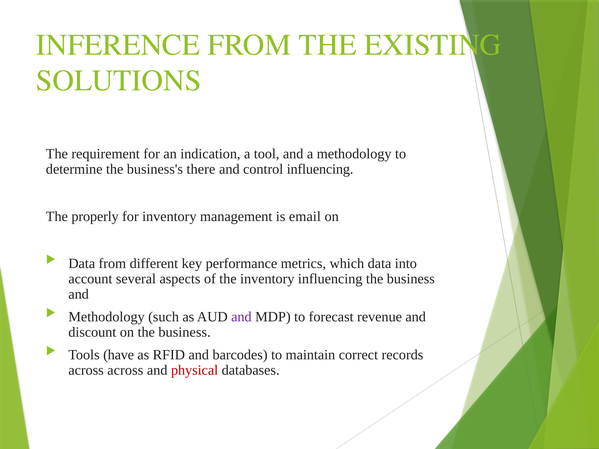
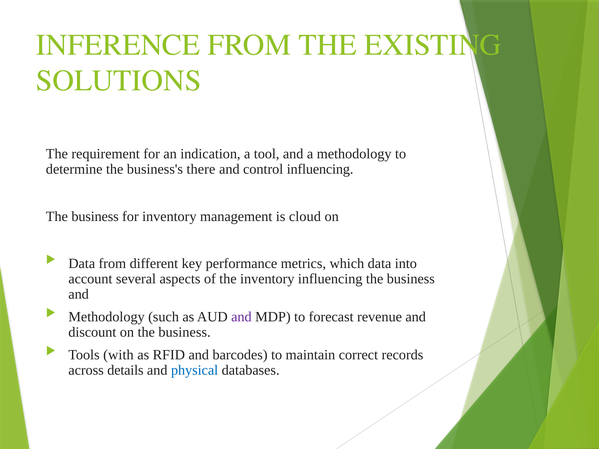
properly at (95, 217): properly -> business
email: email -> cloud
have: have -> with
across across: across -> details
physical colour: red -> blue
